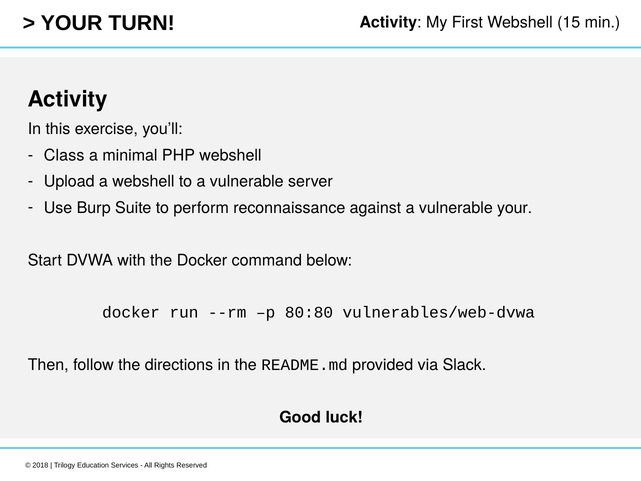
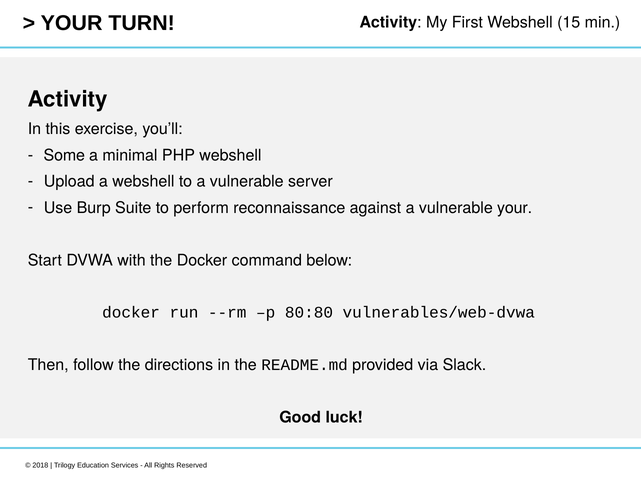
Class: Class -> Some
